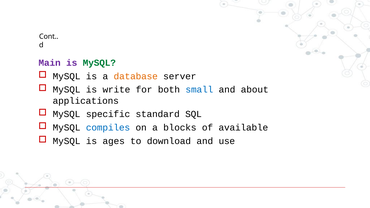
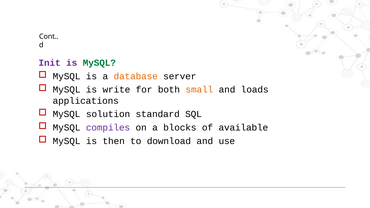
Main: Main -> Init
small colour: blue -> orange
about: about -> loads
specific: specific -> solution
compiles colour: blue -> purple
ages: ages -> then
